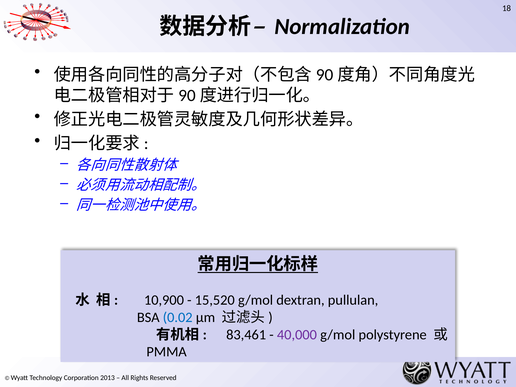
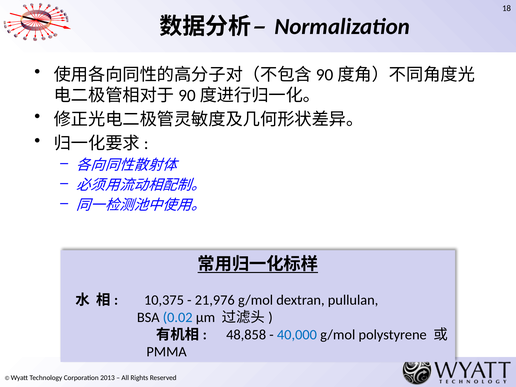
10,900: 10,900 -> 10,375
15,520: 15,520 -> 21,976
83,461: 83,461 -> 48,858
40,000 colour: purple -> blue
